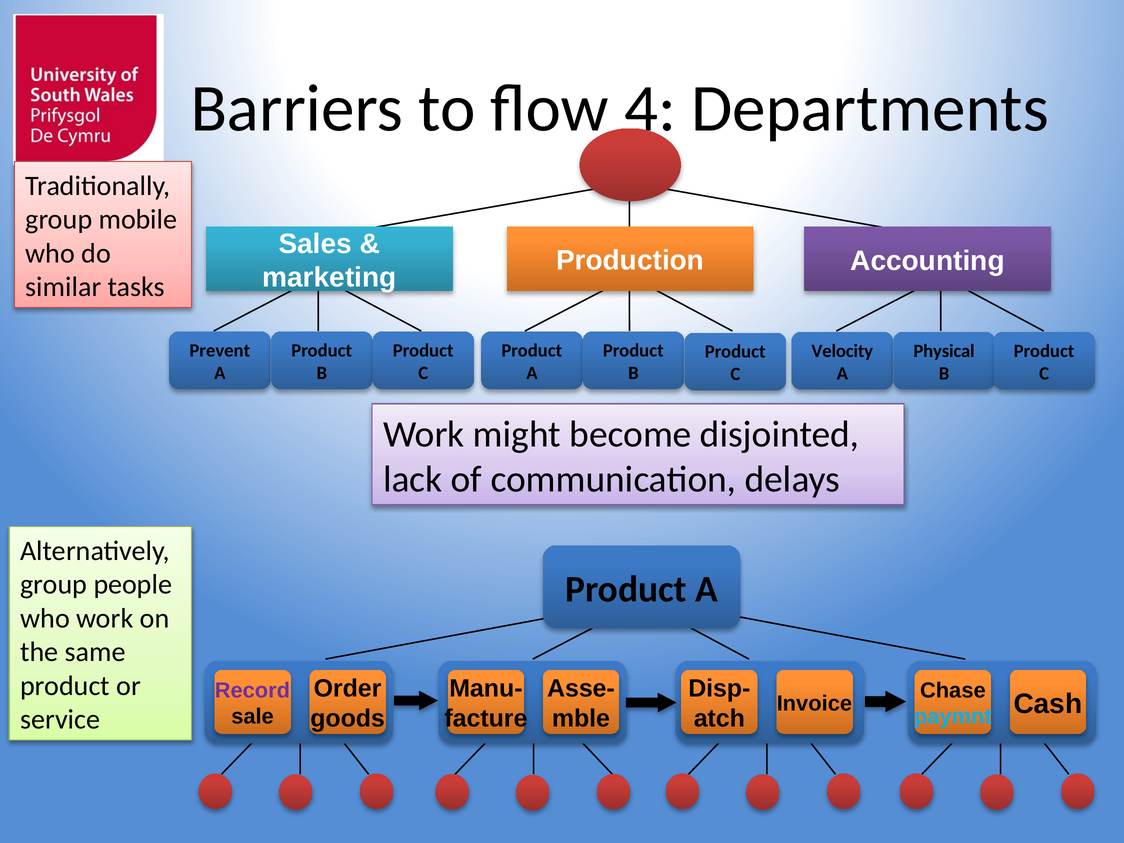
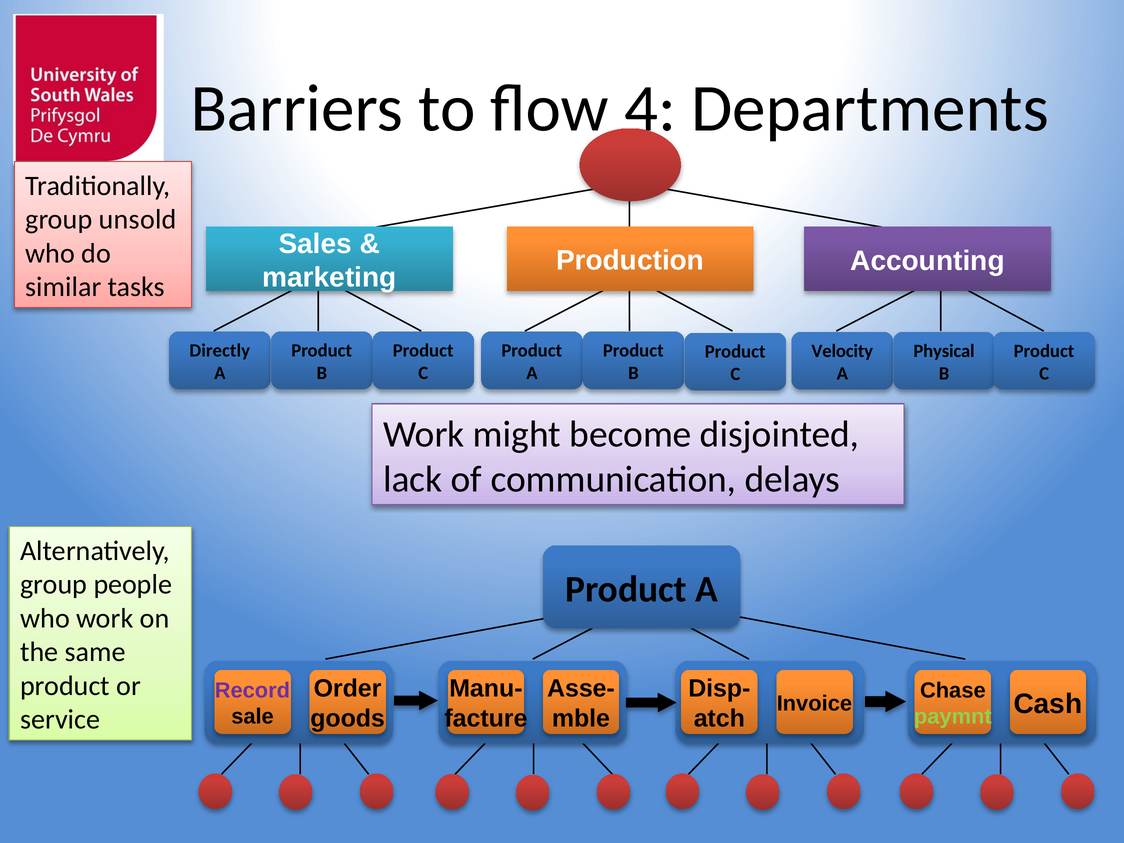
mobile: mobile -> unsold
Prevent: Prevent -> Directly
paymnt colour: light blue -> light green
